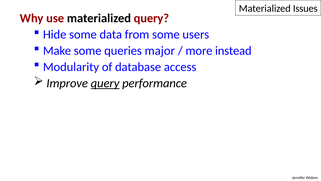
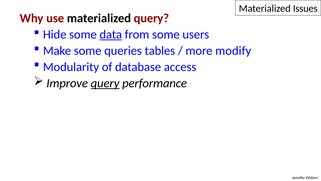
data underline: none -> present
major: major -> tables
instead: instead -> modify
